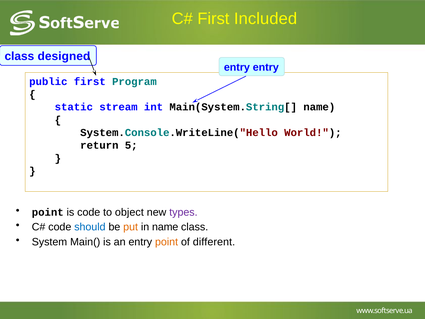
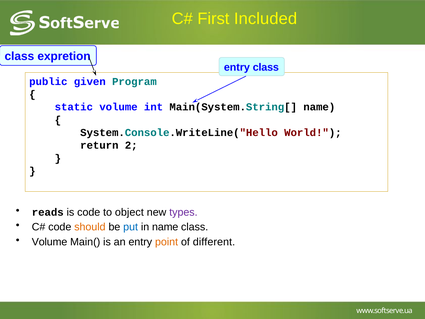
designed: designed -> expretion
entry entry: entry -> class
public first: first -> given
static stream: stream -> volume
5: 5 -> 2
point at (48, 212): point -> reads
should colour: blue -> orange
put colour: orange -> blue
System at (49, 242): System -> Volume
